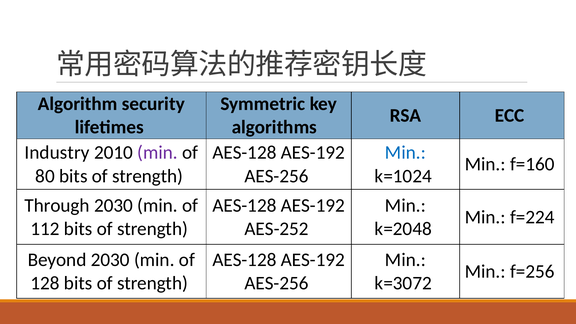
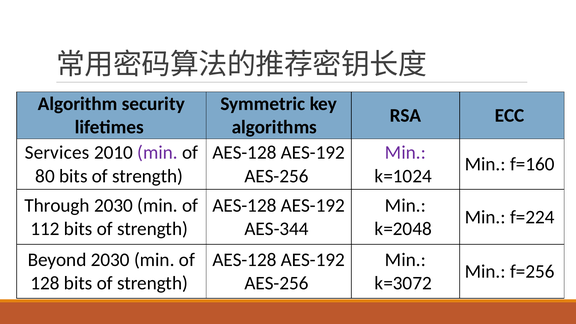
Industry: Industry -> Services
Min at (405, 153) colour: blue -> purple
AES-252: AES-252 -> AES-344
